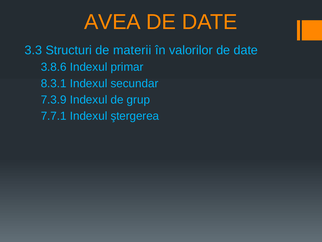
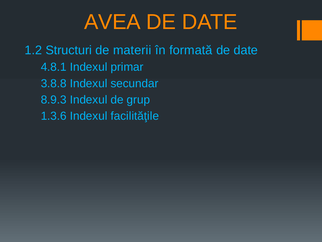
3.3: 3.3 -> 1.2
valorilor: valorilor -> formată
3.8.6: 3.8.6 -> 4.8.1
8.3.1: 8.3.1 -> 3.8.8
7.3.9: 7.3.9 -> 8.9.3
7.7.1: 7.7.1 -> 1.3.6
ştergerea: ştergerea -> facilităţile
